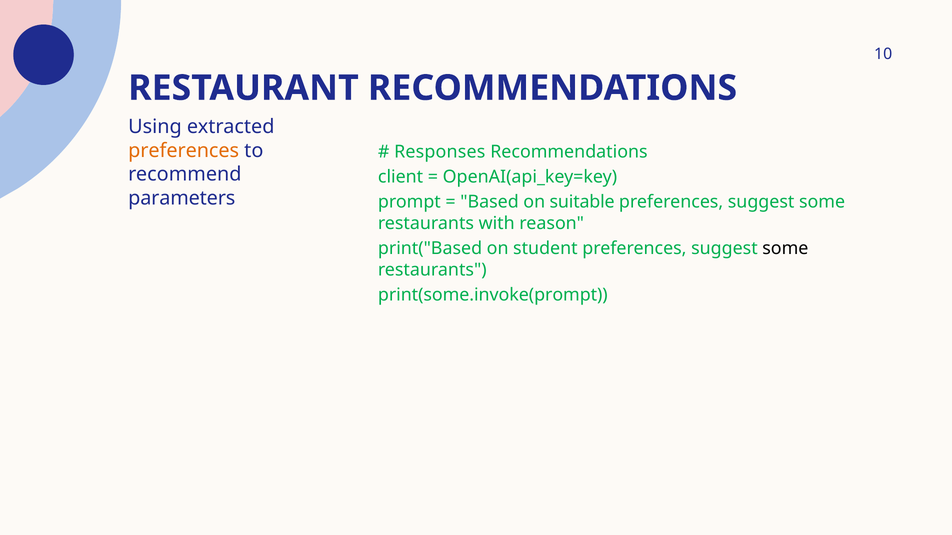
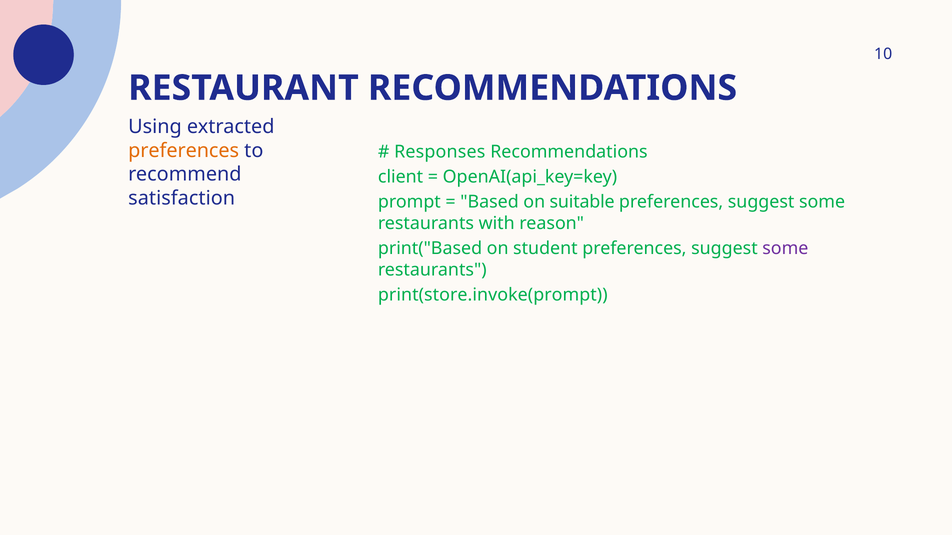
parameters: parameters -> satisfaction
some at (785, 249) colour: black -> purple
print(some.invoke(prompt: print(some.invoke(prompt -> print(store.invoke(prompt
